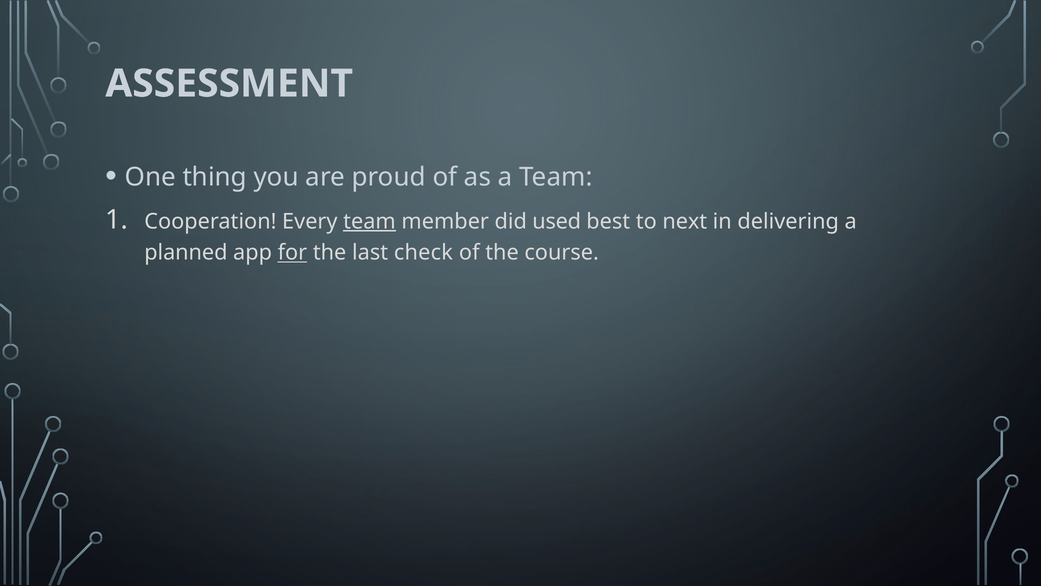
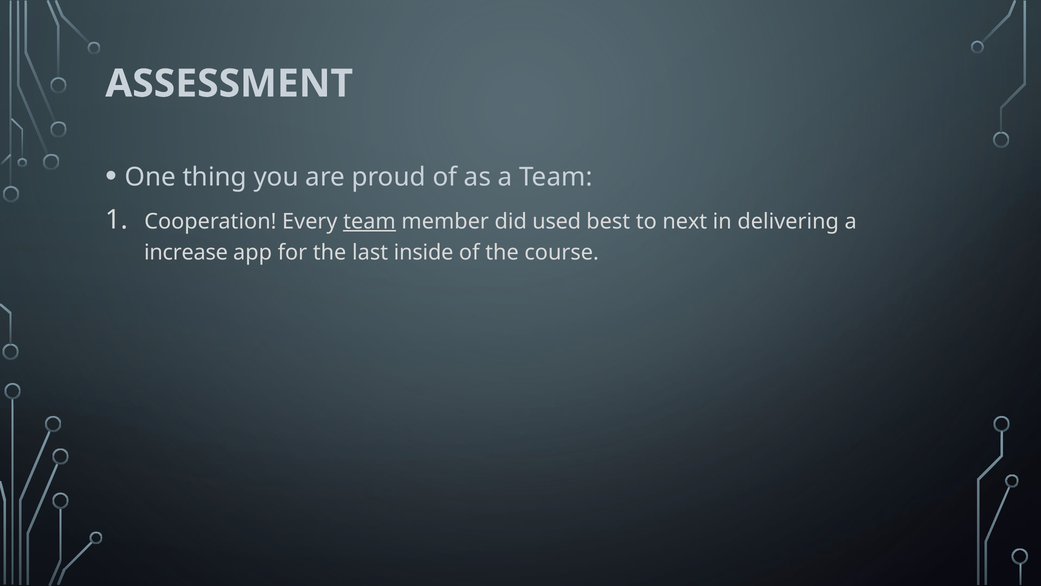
planned: planned -> increase
for underline: present -> none
check: check -> inside
